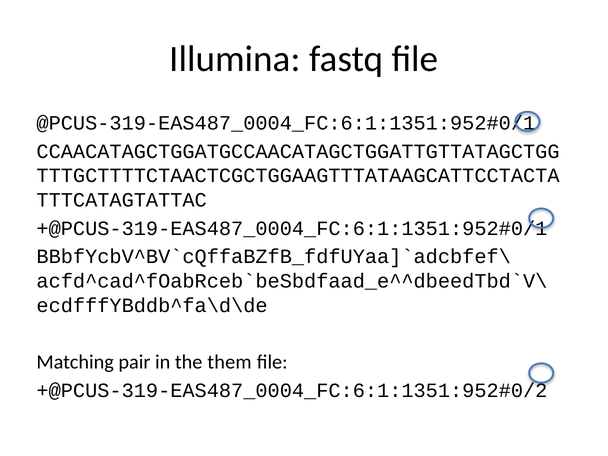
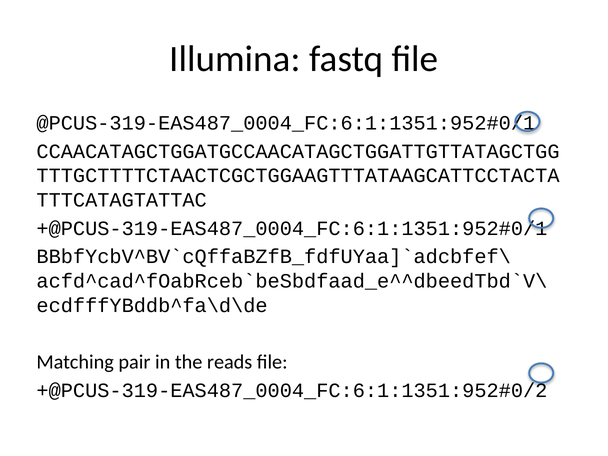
them: them -> reads
